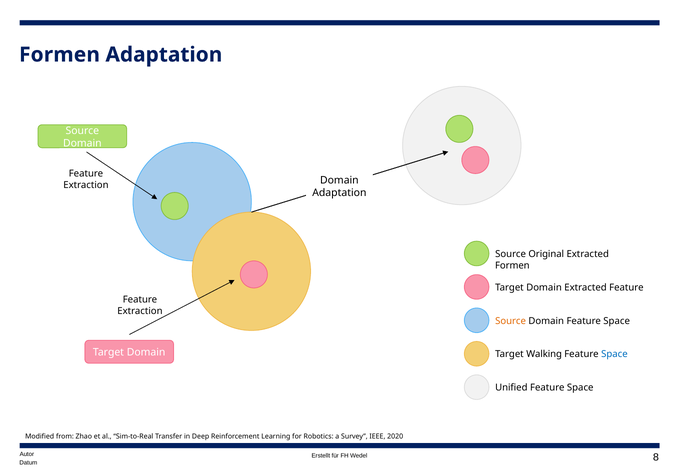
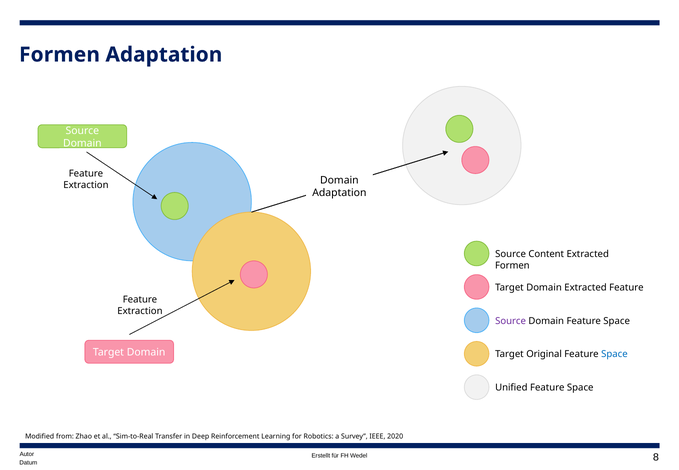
Original: Original -> Content
Source at (511, 321) colour: orange -> purple
Walking: Walking -> Original
